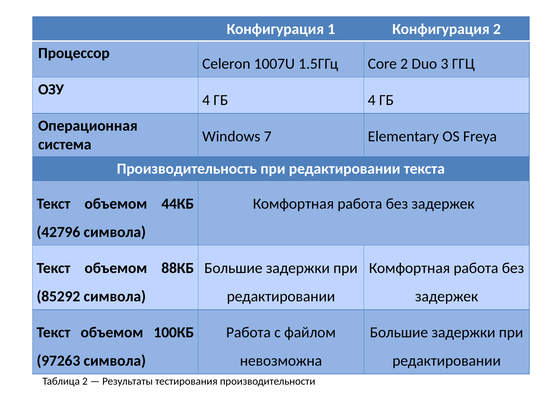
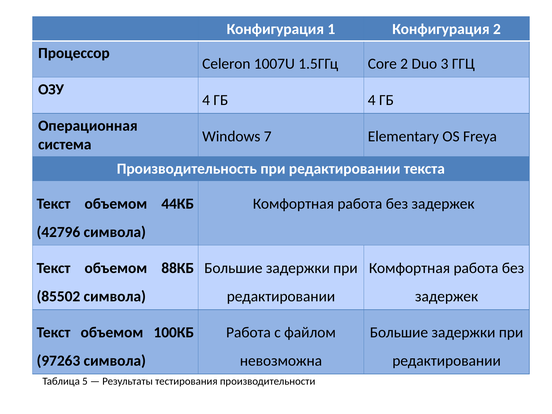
85292: 85292 -> 85502
Таблица 2: 2 -> 5
